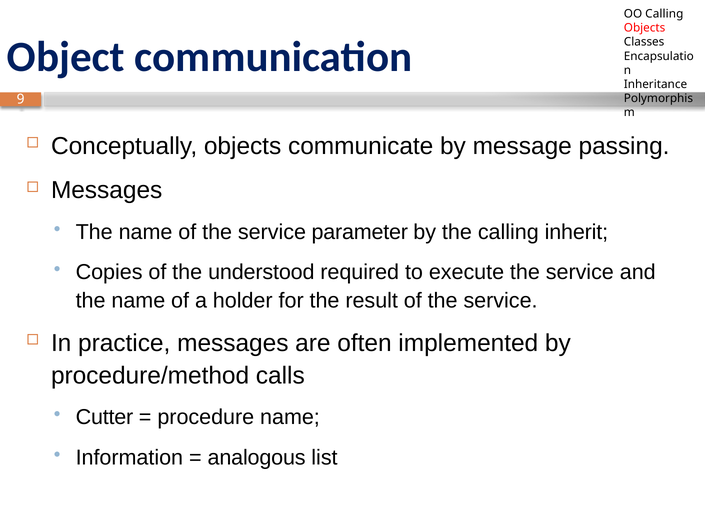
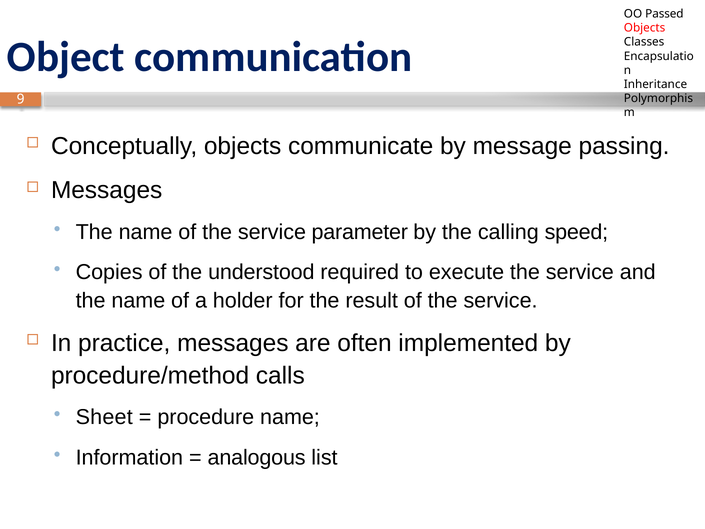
OO Calling: Calling -> Passed
inherit: inherit -> speed
Cutter: Cutter -> Sheet
